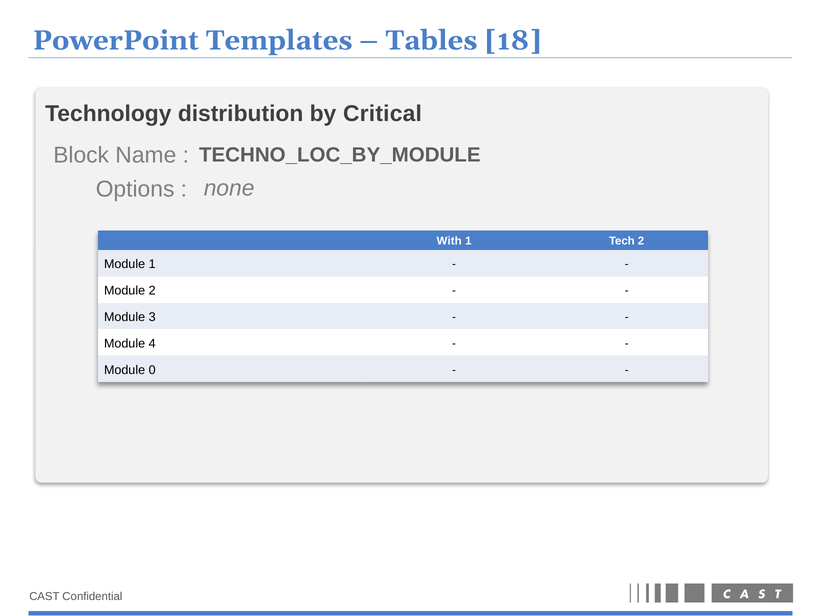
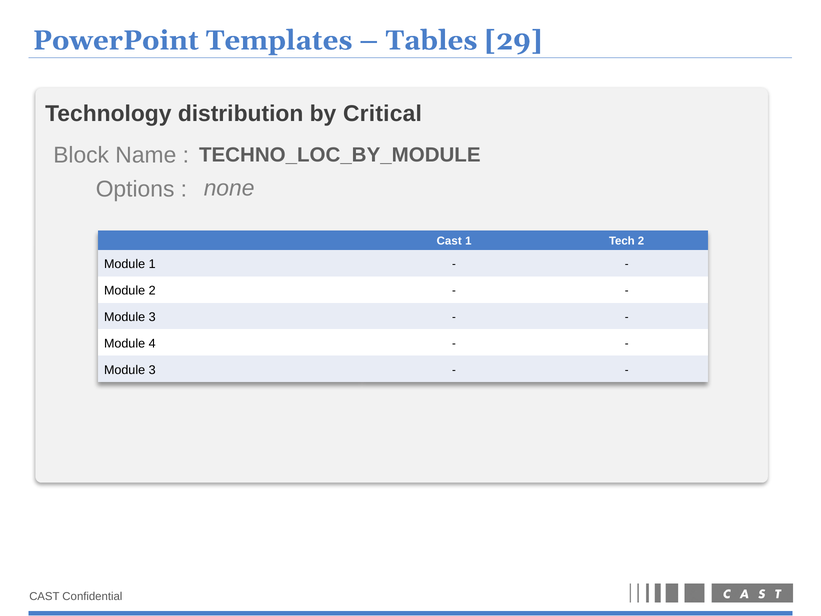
18: 18 -> 29
With at (449, 241): With -> Cast
0 at (152, 370): 0 -> 3
